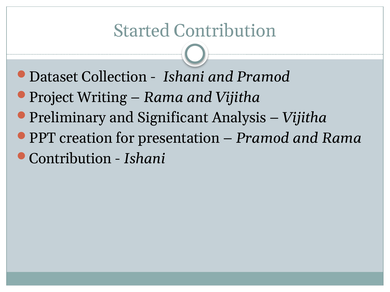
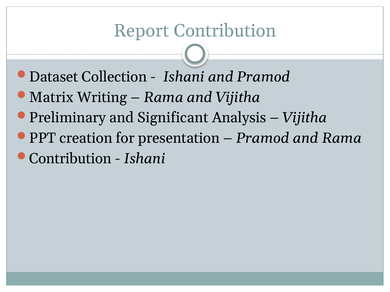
Started: Started -> Report
Project: Project -> Matrix
